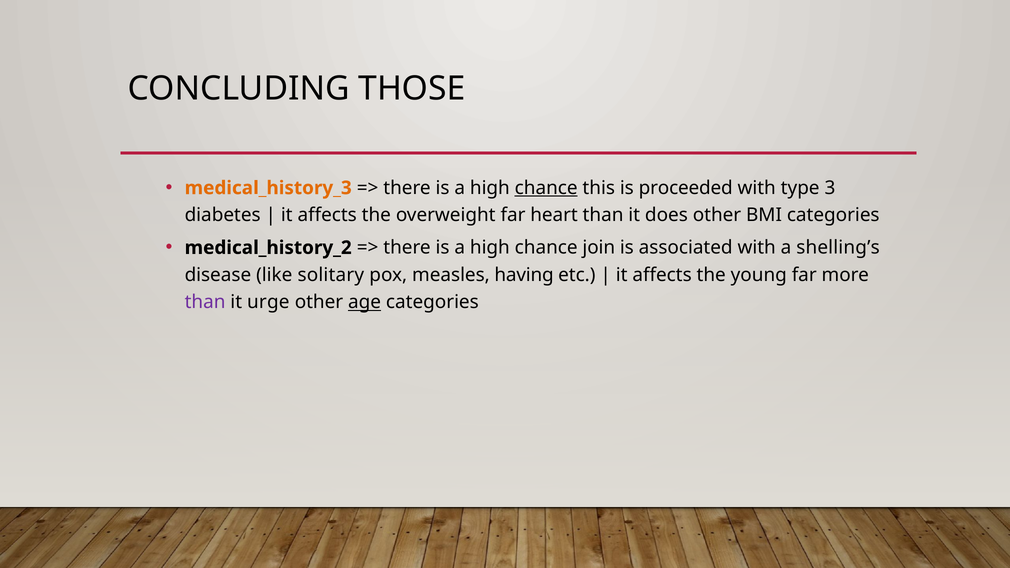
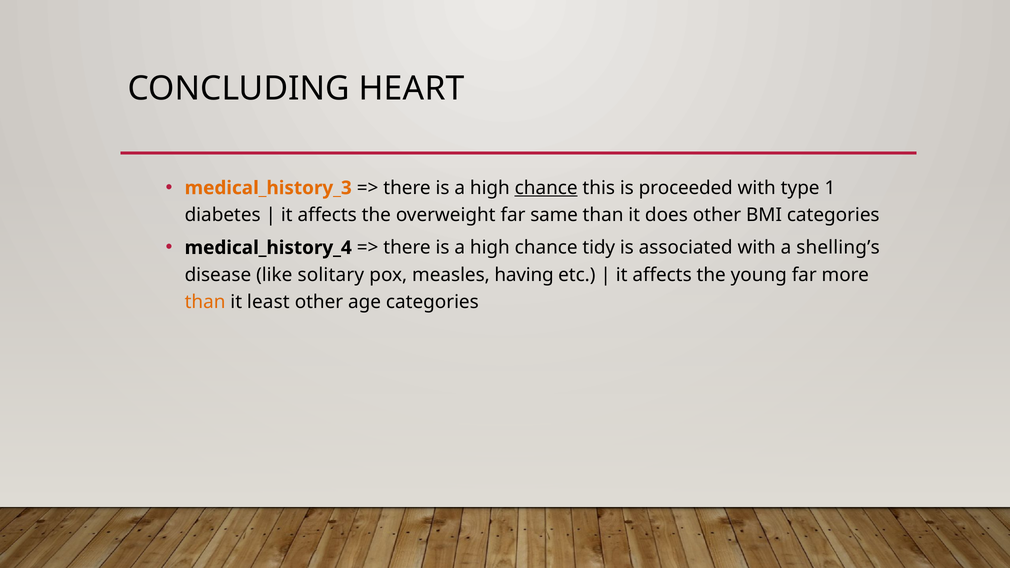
THOSE: THOSE -> HEART
3: 3 -> 1
heart: heart -> same
medical_history_2: medical_history_2 -> medical_history_4
join: join -> tidy
than at (205, 302) colour: purple -> orange
urge: urge -> least
age underline: present -> none
